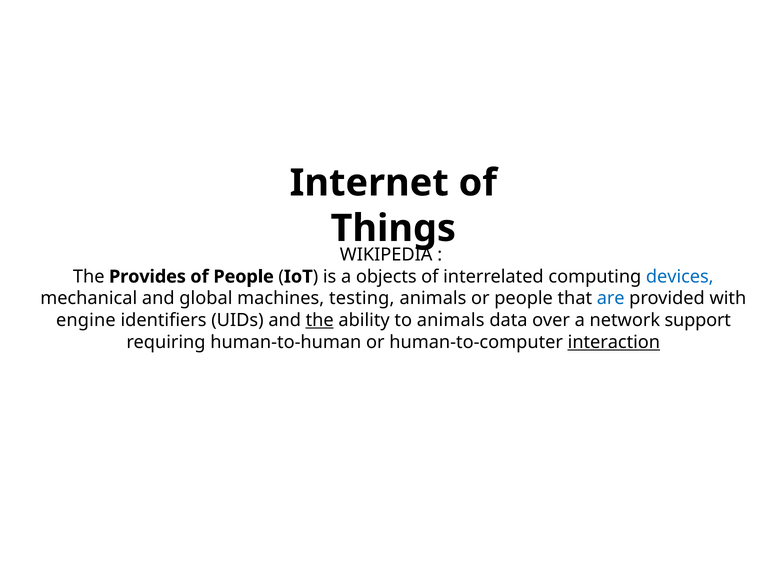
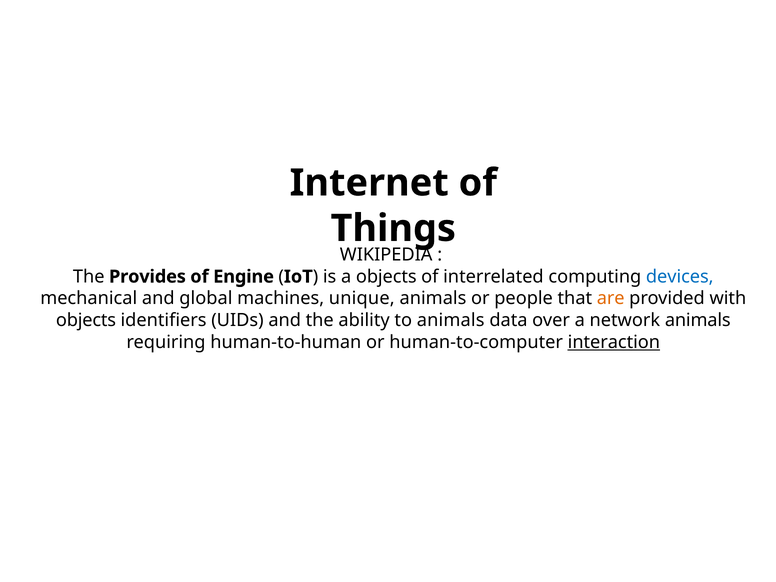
of People: People -> Engine
testing: testing -> unique
are colour: blue -> orange
engine at (86, 320): engine -> objects
the at (320, 320) underline: present -> none
network support: support -> animals
